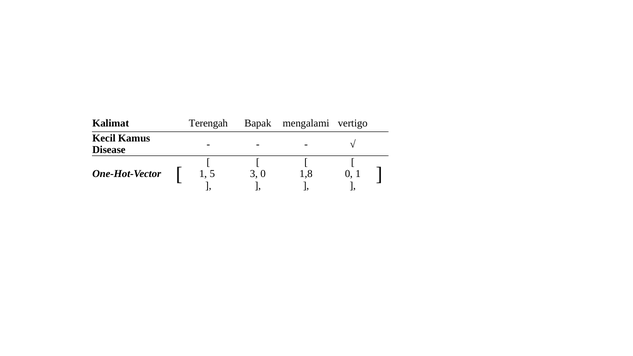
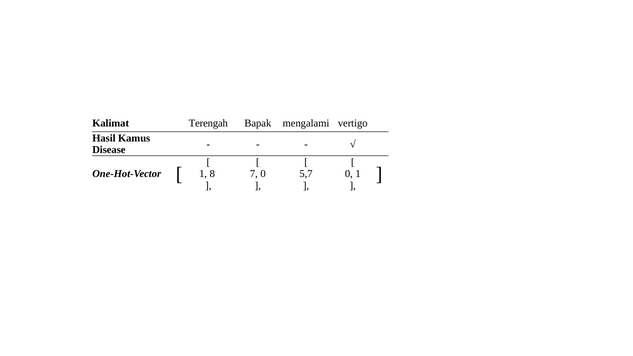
Kecil: Kecil -> Hasil
5: 5 -> 8
3: 3 -> 7
1,8: 1,8 -> 5,7
